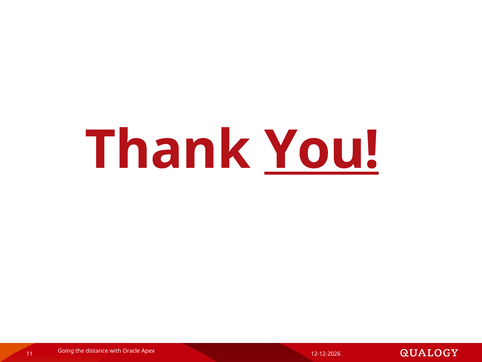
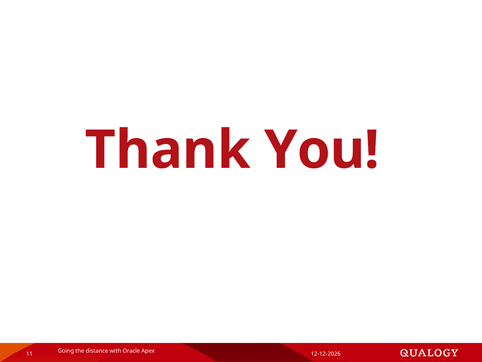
You underline: present -> none
